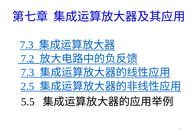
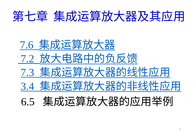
7.3 at (27, 45): 7.3 -> 7.6
2.5: 2.5 -> 3.4
5.5: 5.5 -> 6.5
